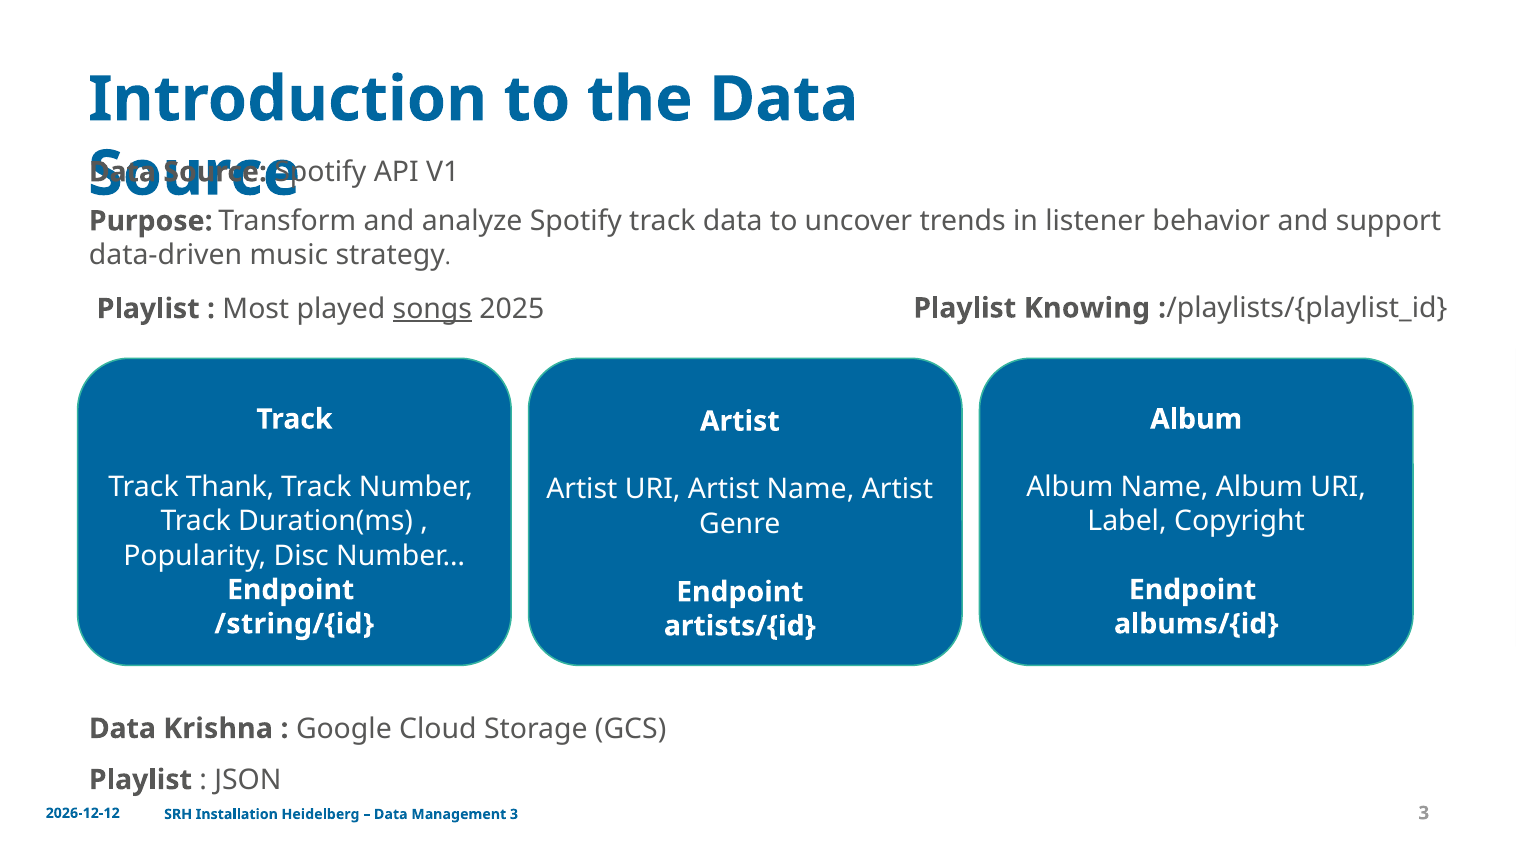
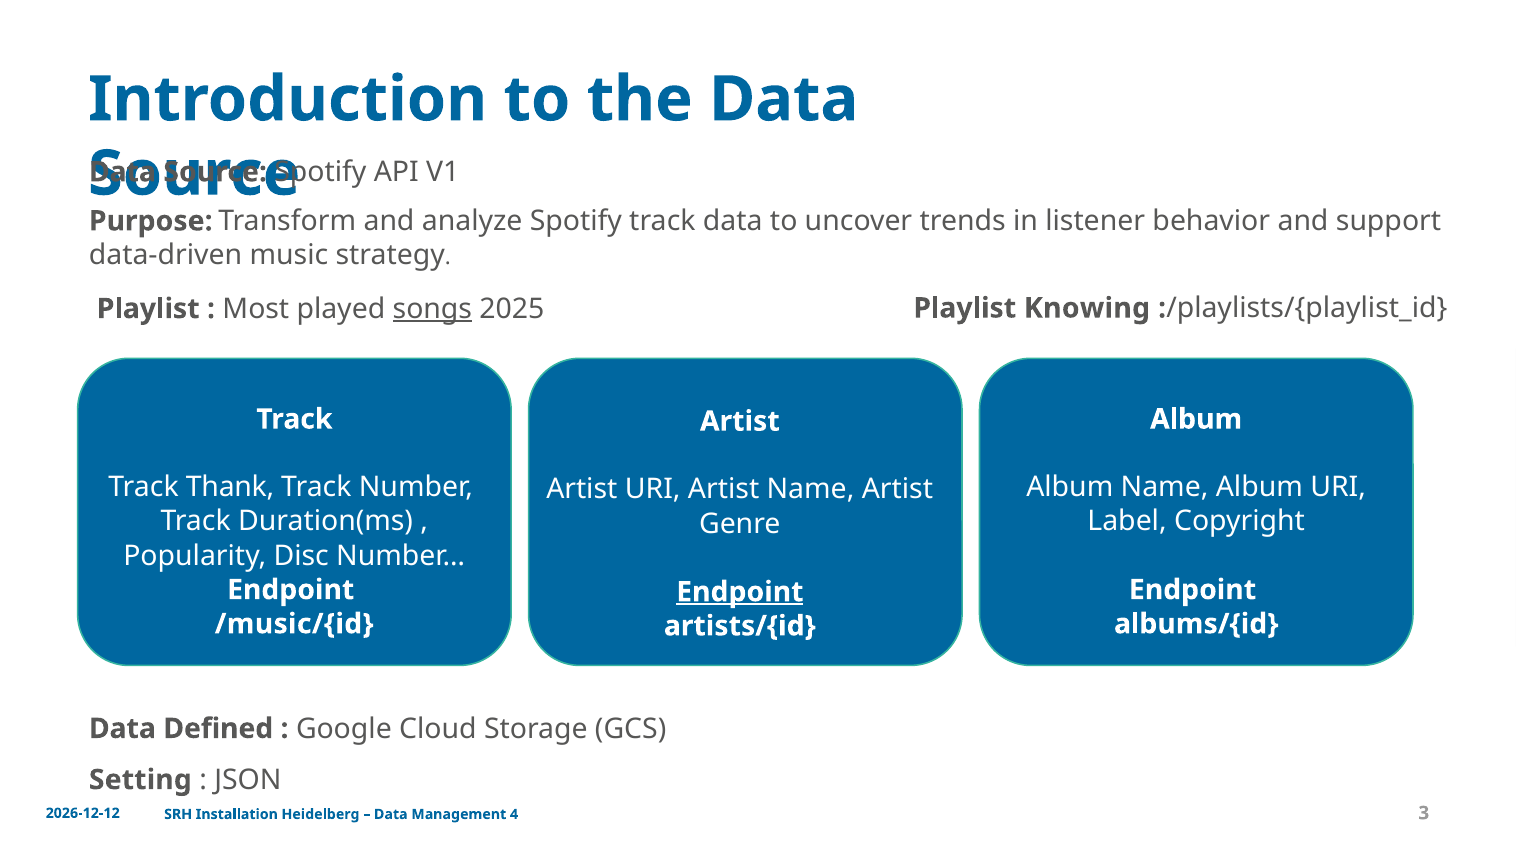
Endpoint at (740, 592) underline: none -> present
/string/{id: /string/{id -> /music/{id
Krishna: Krishna -> Defined
Playlist at (140, 780): Playlist -> Setting
Management 3: 3 -> 4
